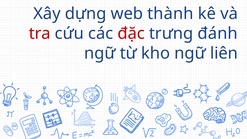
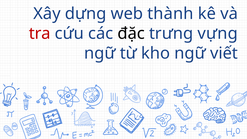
đặc colour: red -> black
đánh: đánh -> vựng
liên: liên -> viết
